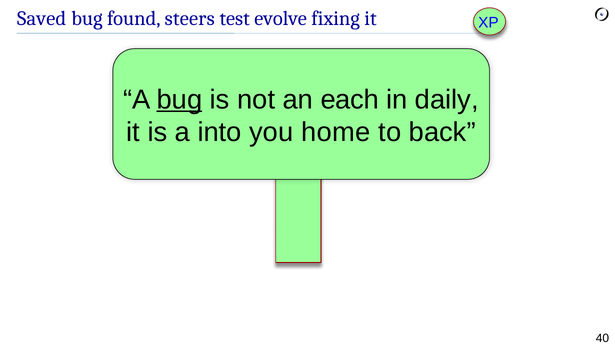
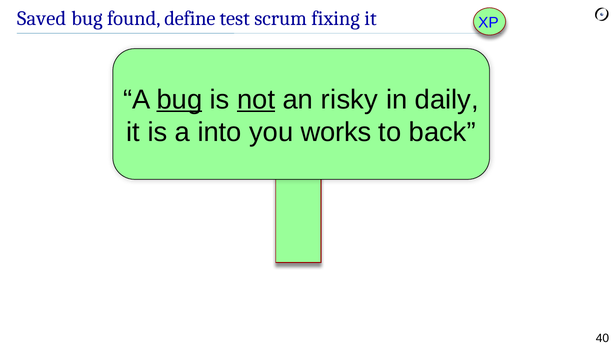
steers: steers -> define
evolve: evolve -> scrum
not underline: none -> present
each: each -> risky
home: home -> works
